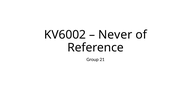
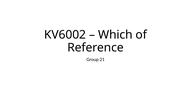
Never: Never -> Which
